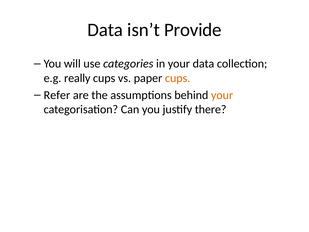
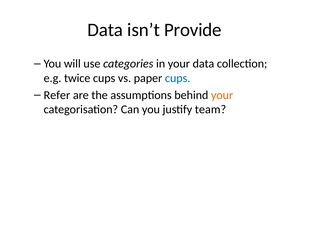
really: really -> twice
cups at (178, 78) colour: orange -> blue
there: there -> team
